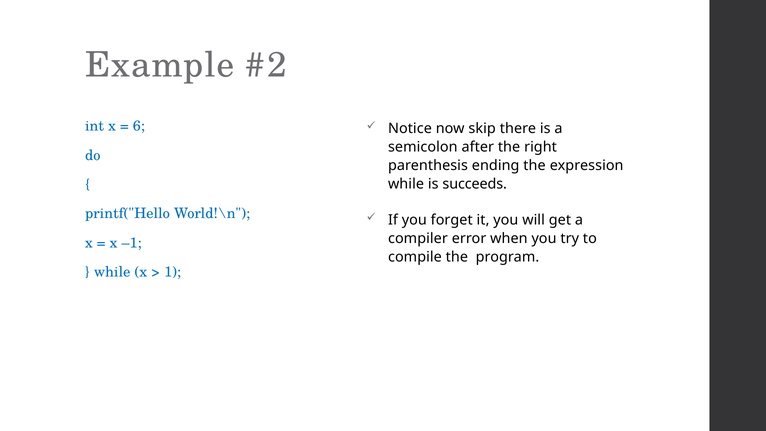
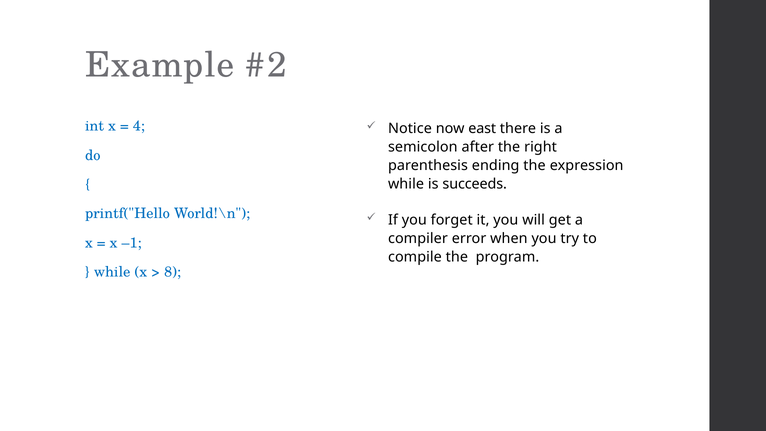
6: 6 -> 4
skip: skip -> east
1: 1 -> 8
